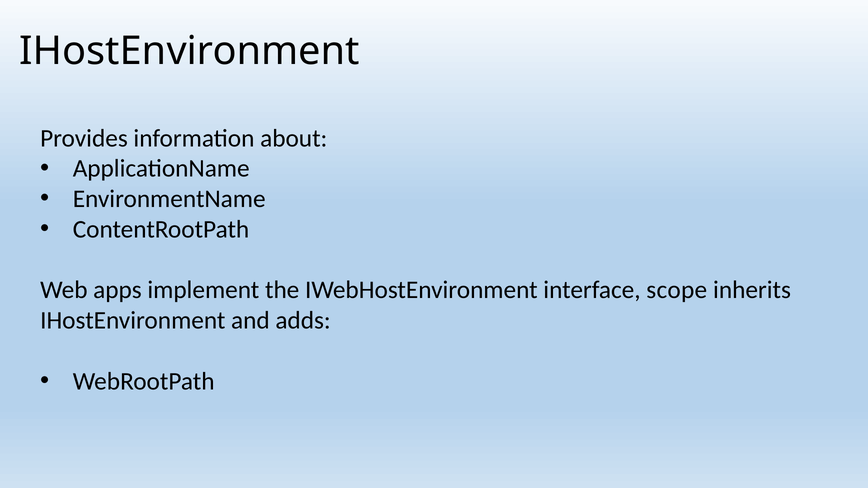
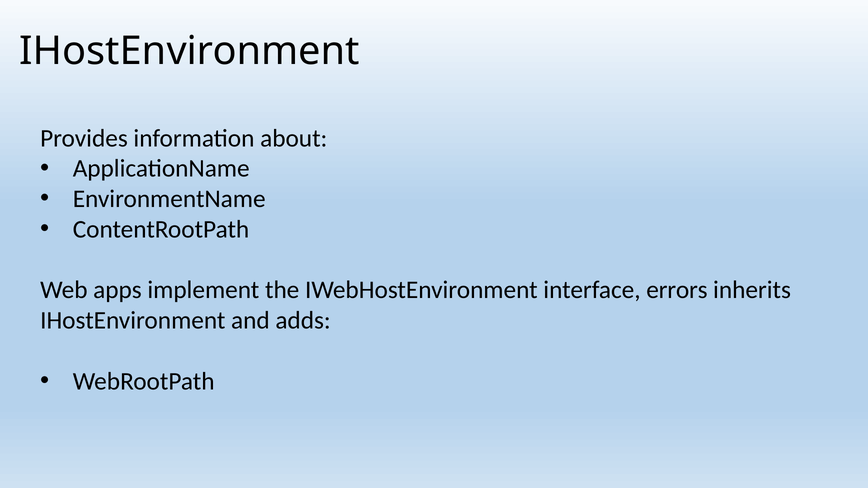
scope: scope -> errors
